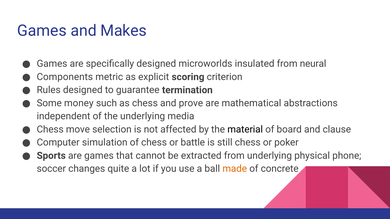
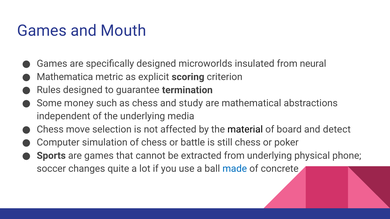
Makes: Makes -> Mouth
Components: Components -> Mathematica
prove: prove -> study
clause: clause -> detect
made colour: orange -> blue
